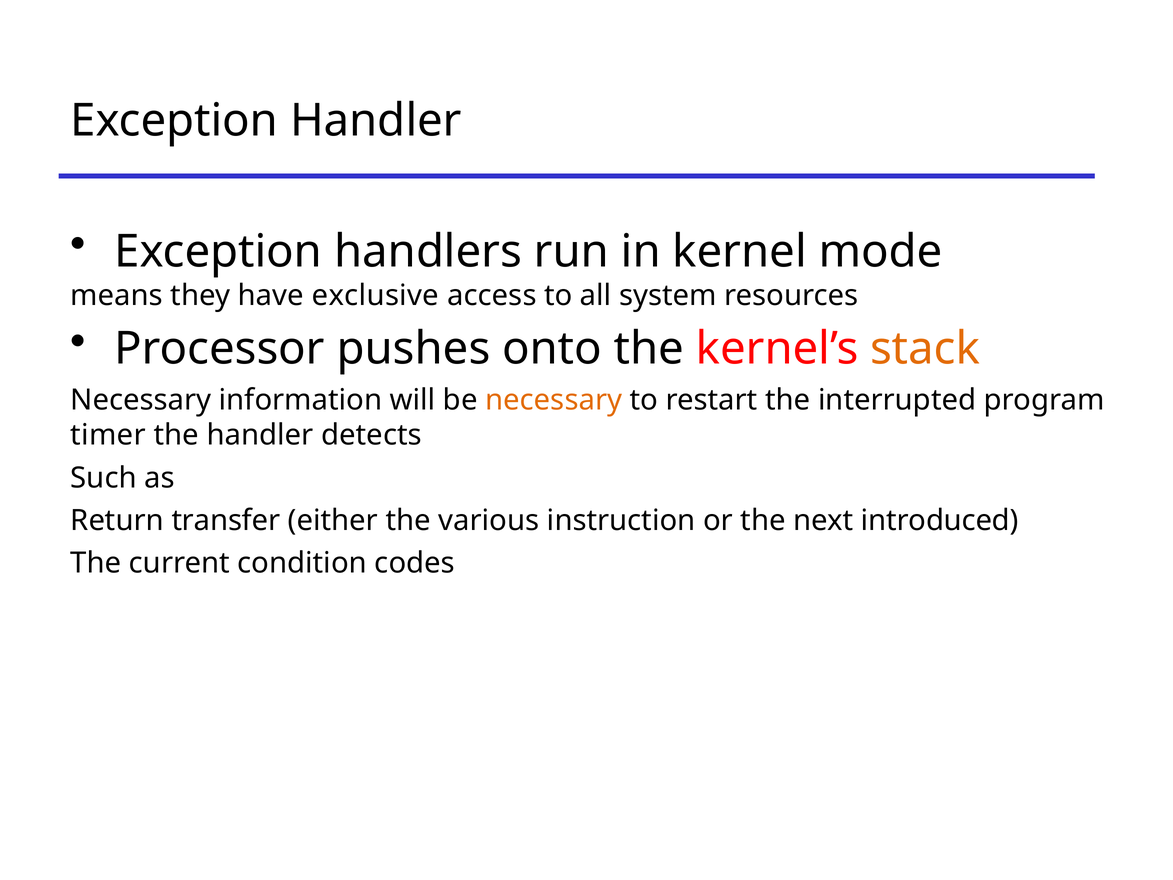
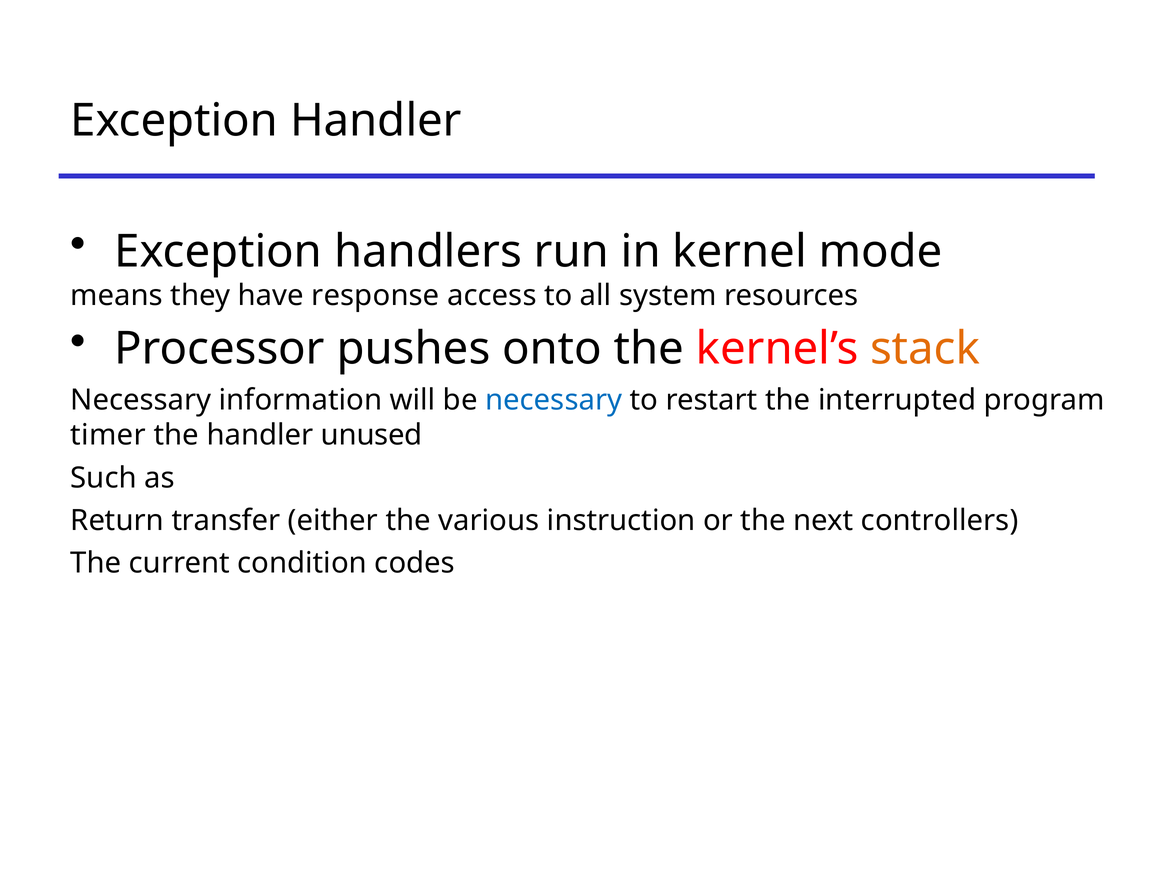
exclusive: exclusive -> response
necessary at (554, 400) colour: orange -> blue
detects: detects -> unused
introduced: introduced -> controllers
